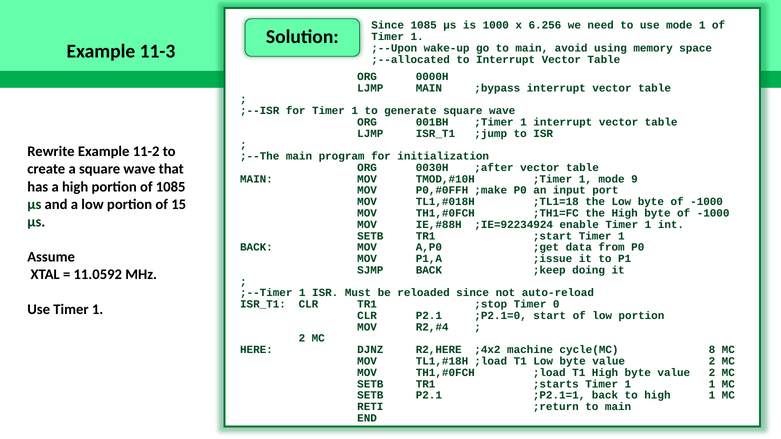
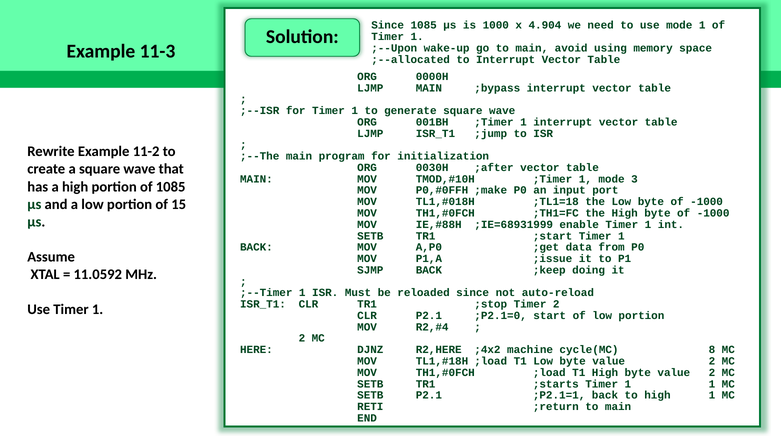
6.256: 6.256 -> 4.904
9: 9 -> 3
;IE=92234924: ;IE=92234924 -> ;IE=68931999
Timer 0: 0 -> 2
